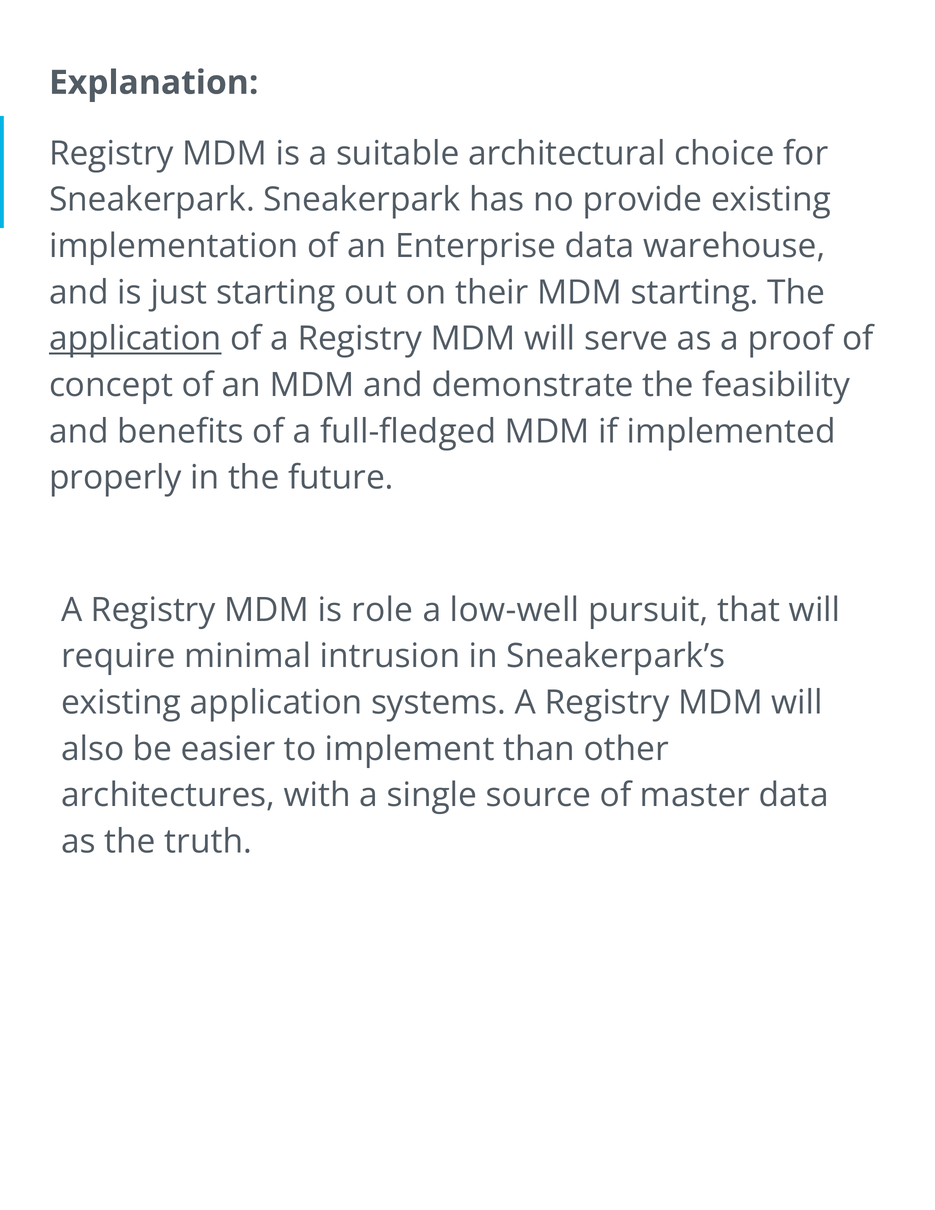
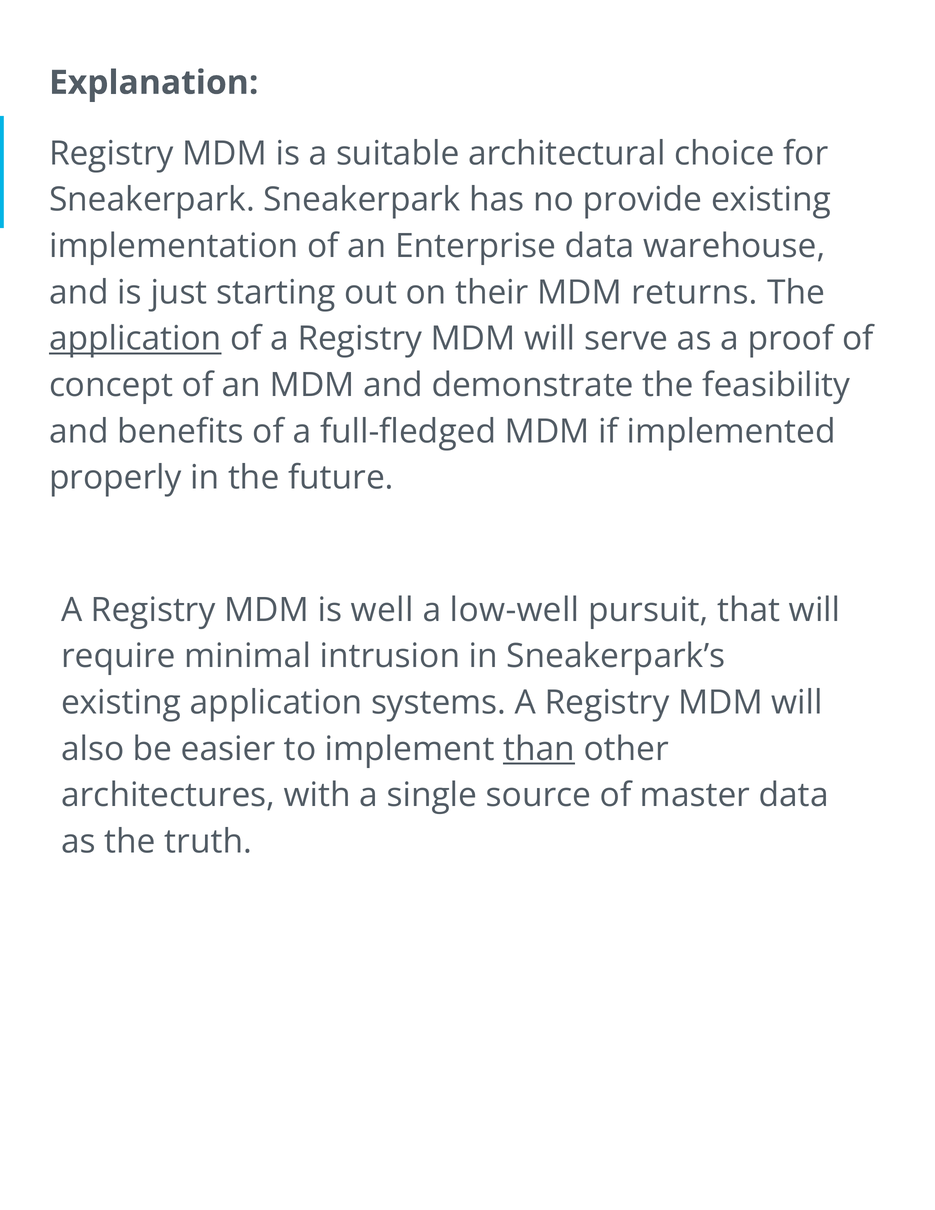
MDM starting: starting -> returns
role: role -> well
than underline: none -> present
